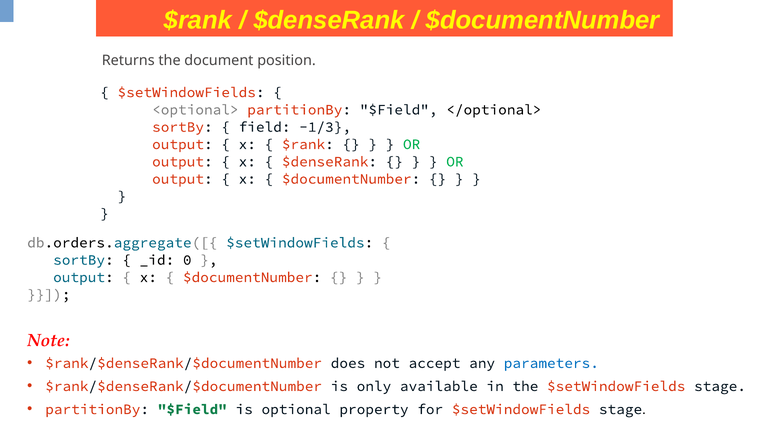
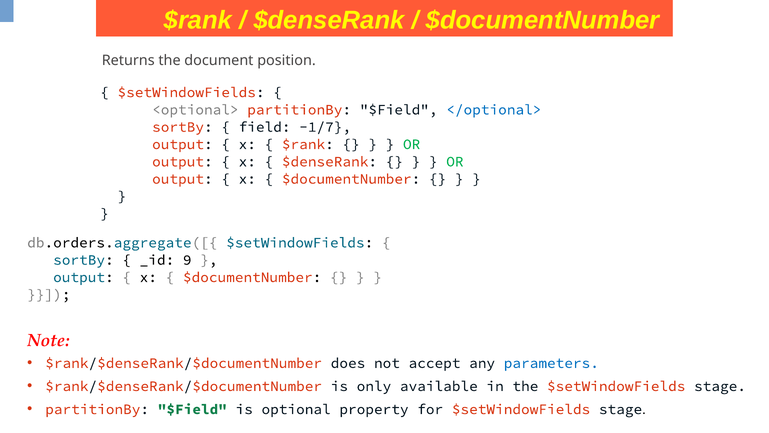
</optional> colour: black -> blue
-1/3: -1/3 -> -1/7
0: 0 -> 9
